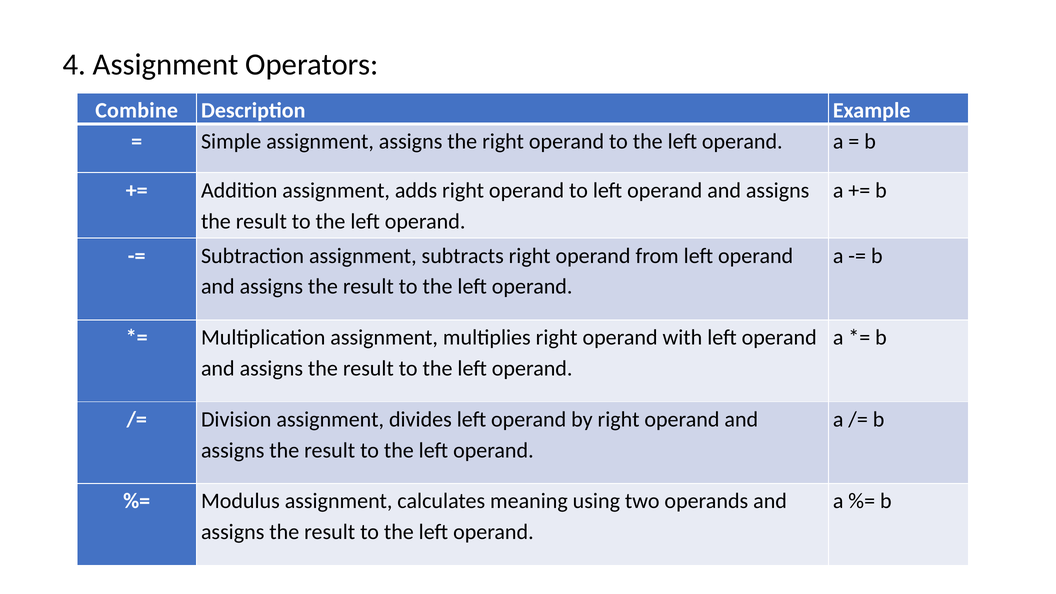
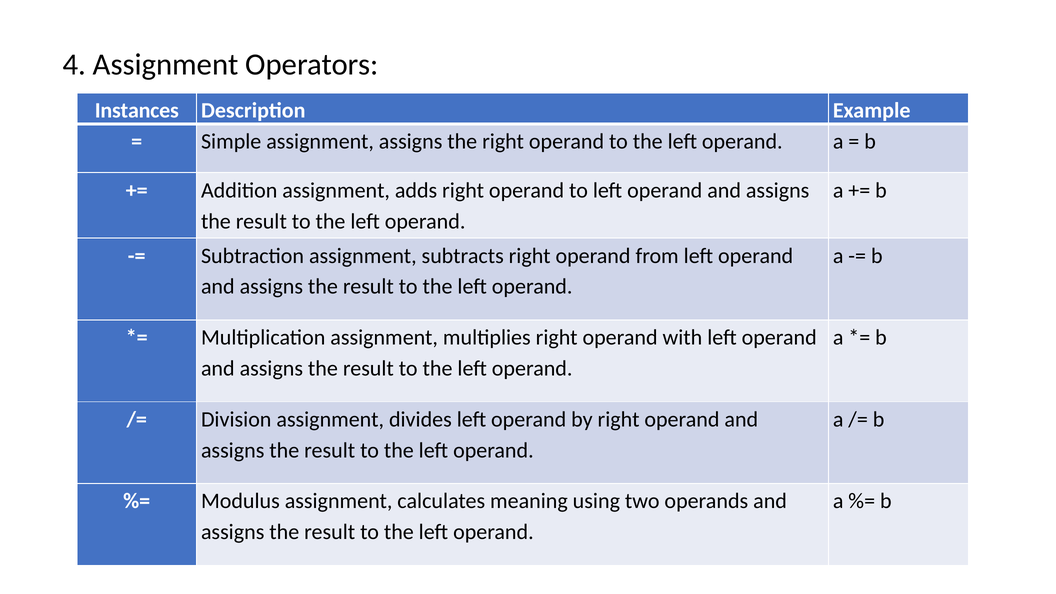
Combine: Combine -> Instances
